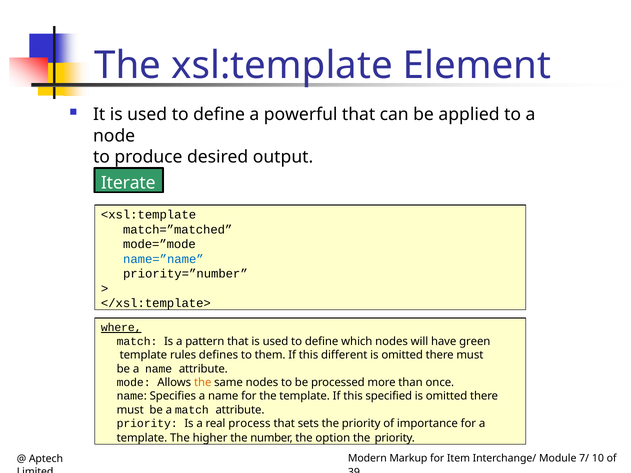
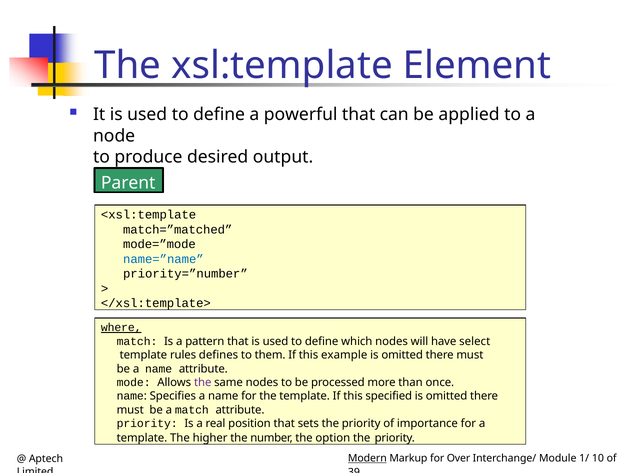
Iterate: Iterate -> Parent
green: green -> select
different: different -> example
the at (203, 383) colour: orange -> purple
process: process -> position
Modern underline: none -> present
Item: Item -> Over
7/: 7/ -> 1/
